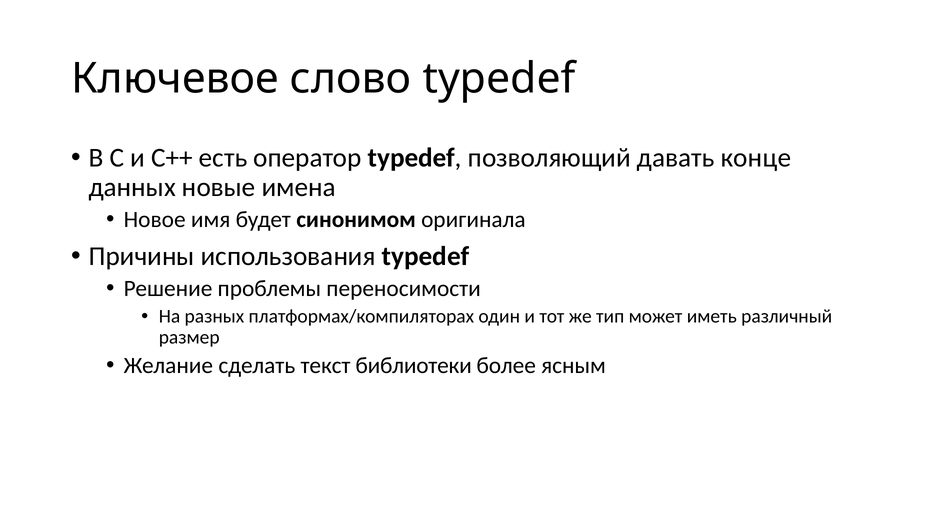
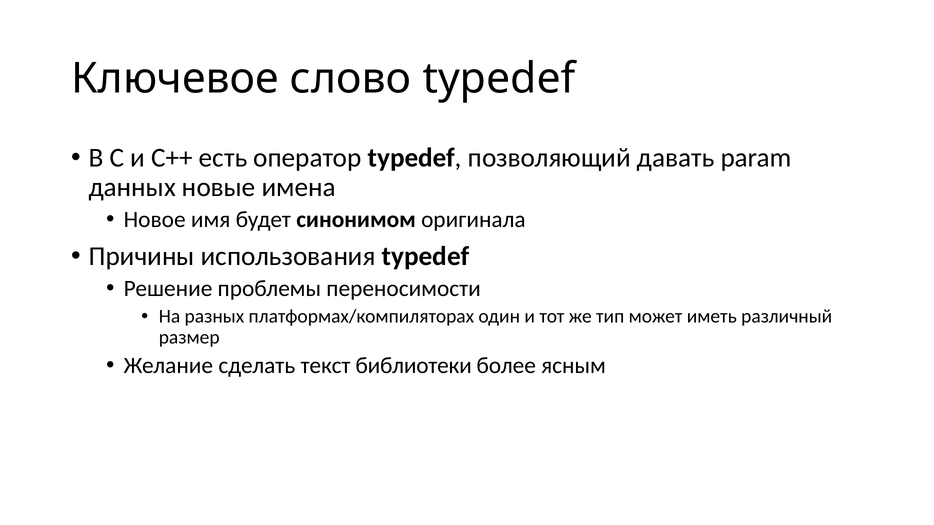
конце: конце -> param
